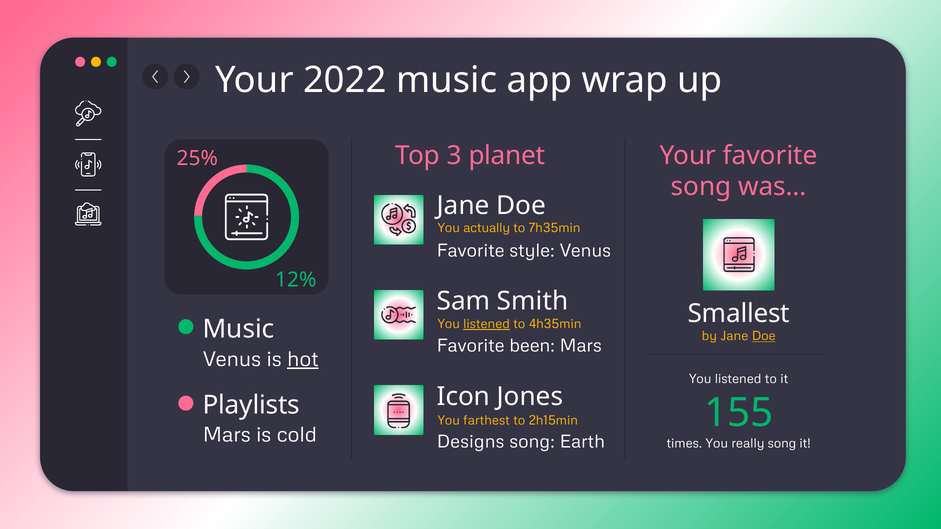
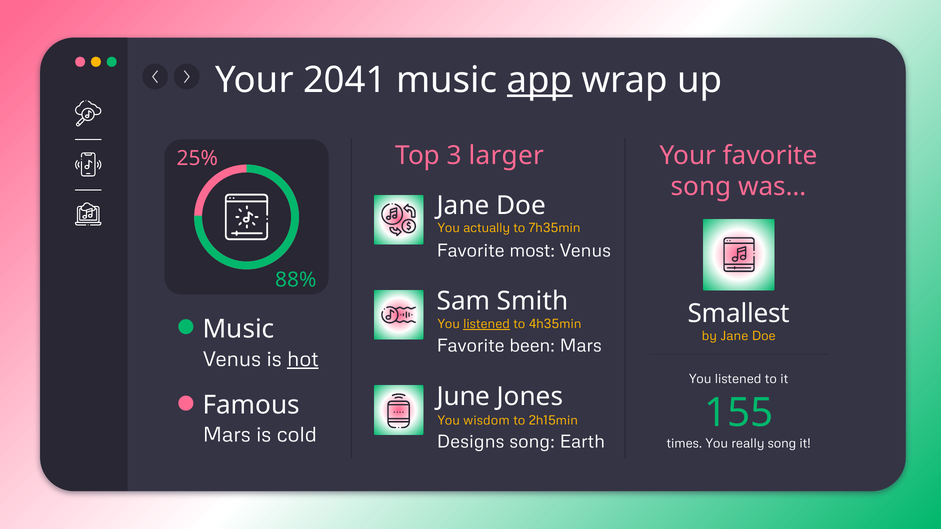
2022: 2022 -> 2041
app underline: none -> present
planet: planet -> larger
style: style -> most
12%: 12% -> 88%
Doe at (764, 336) underline: present -> none
Icon: Icon -> June
Playlists: Playlists -> Famous
farthest: farthest -> wisdom
